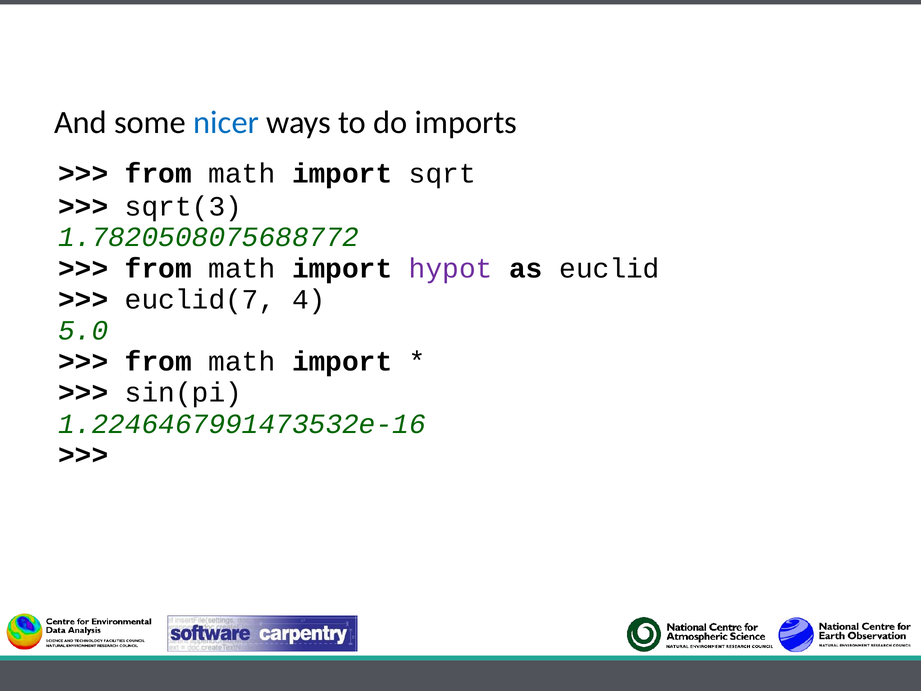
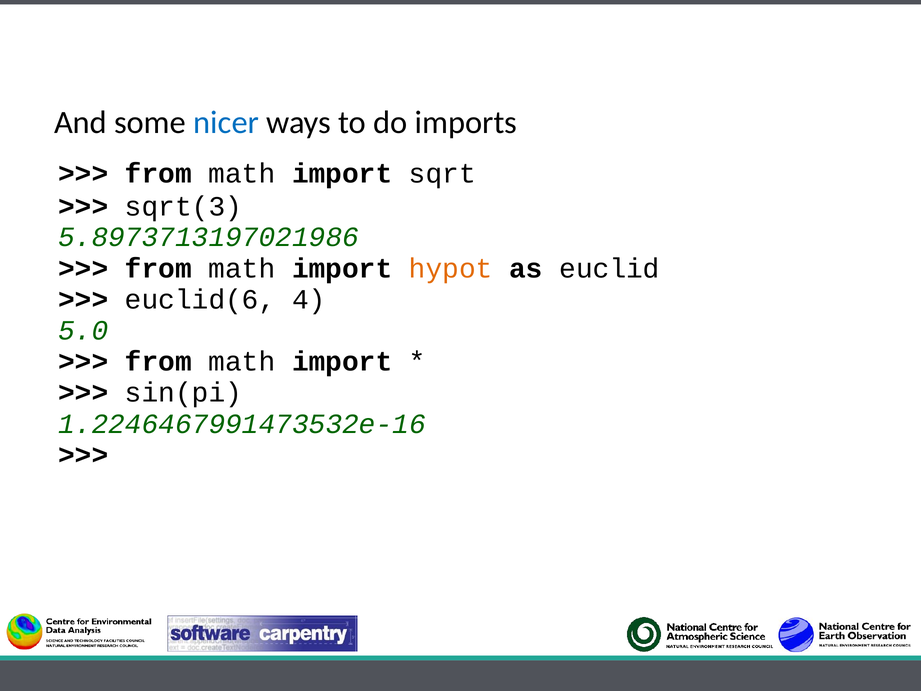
1.7820508075688772: 1.7820508075688772 -> 5.8973713197021986
hypot colour: purple -> orange
euclid(7: euclid(7 -> euclid(6
